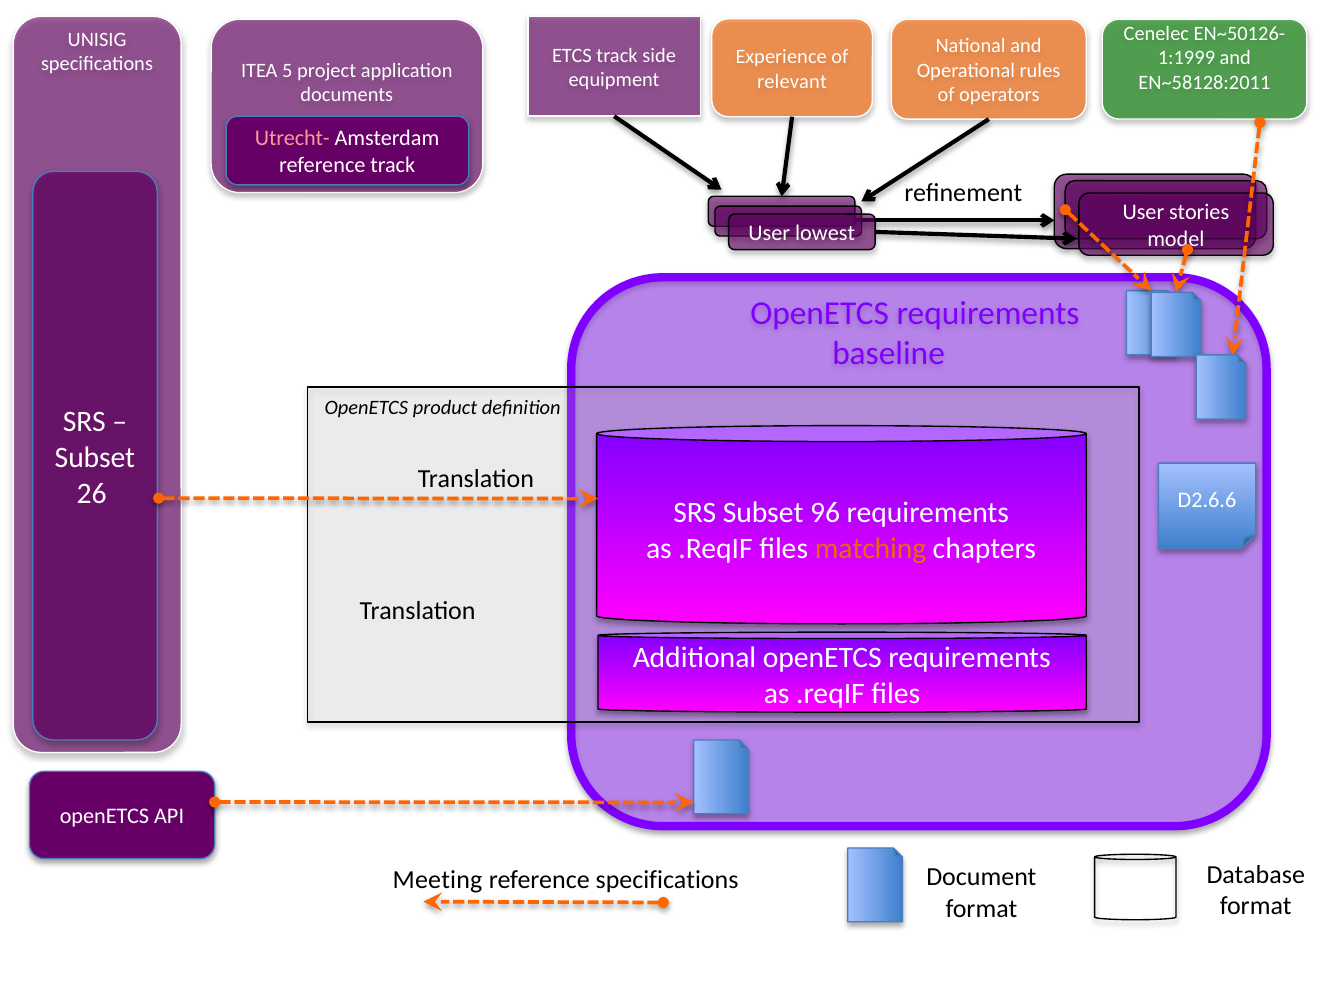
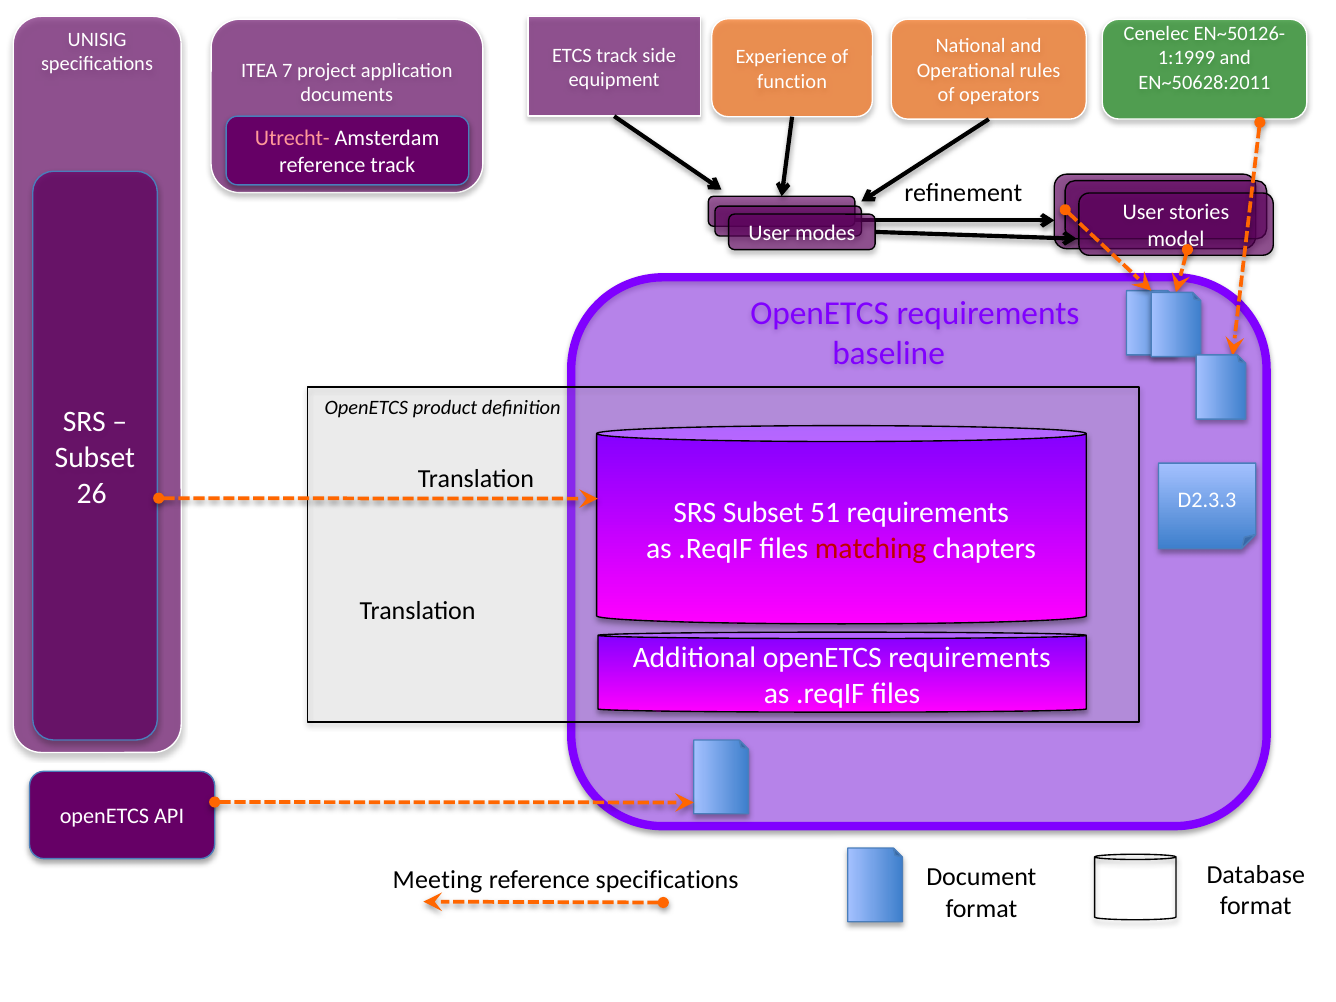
5: 5 -> 7
relevant: relevant -> function
EN~58128:2011: EN~58128:2011 -> EN~50628:2011
lowest: lowest -> modes
D2.6.6: D2.6.6 -> D2.3.3
96: 96 -> 51
matching colour: orange -> red
